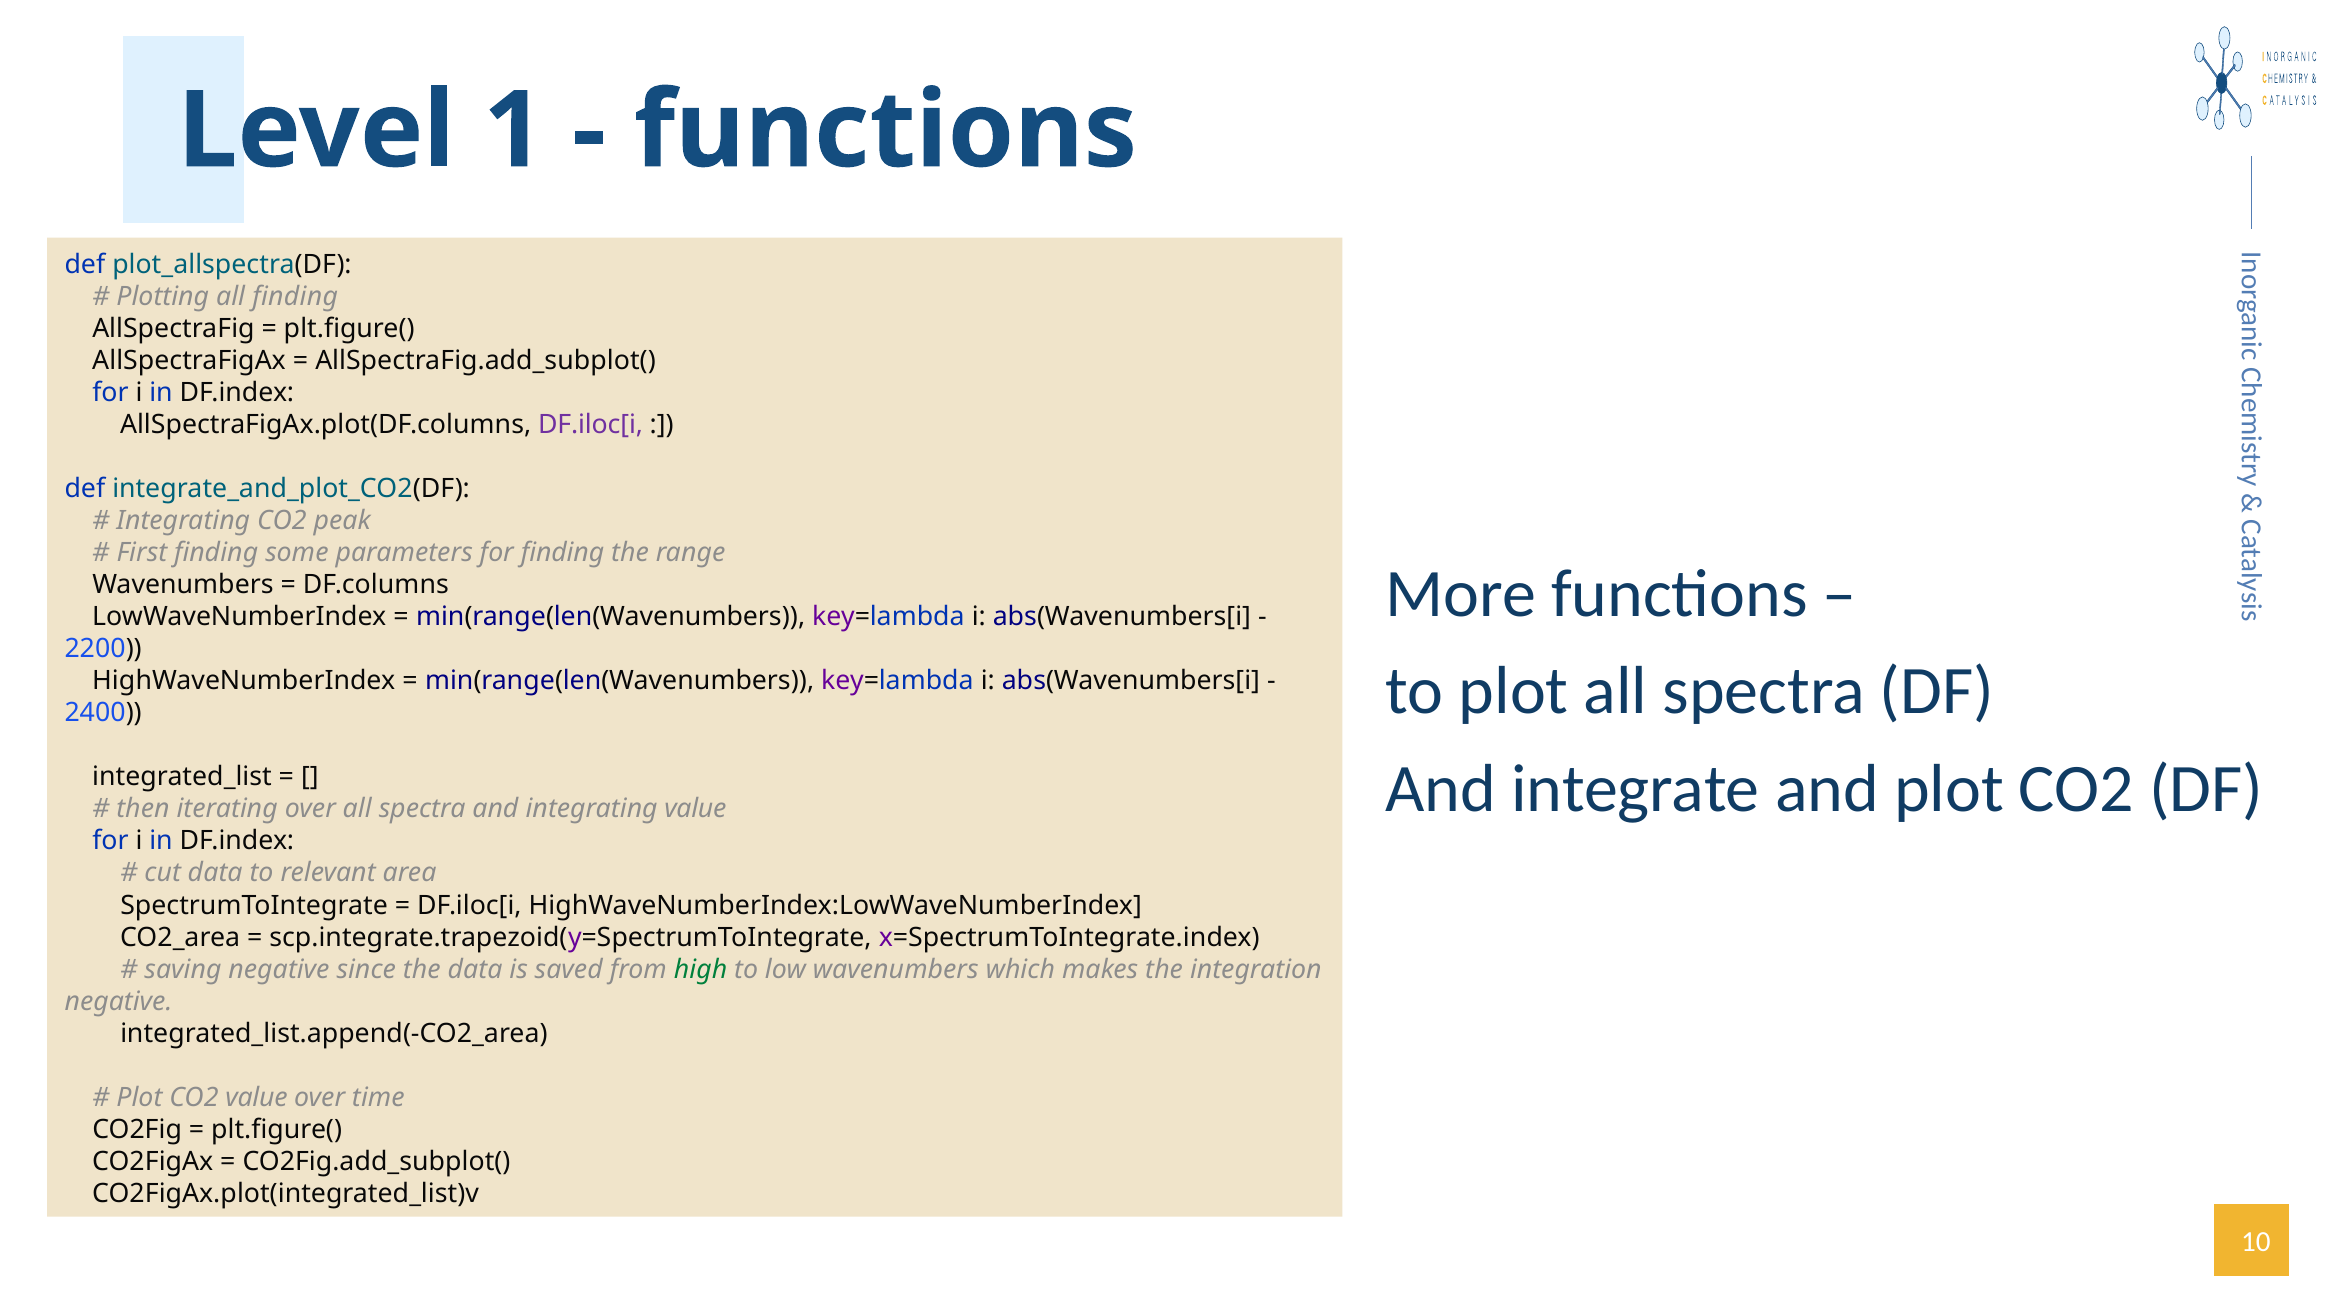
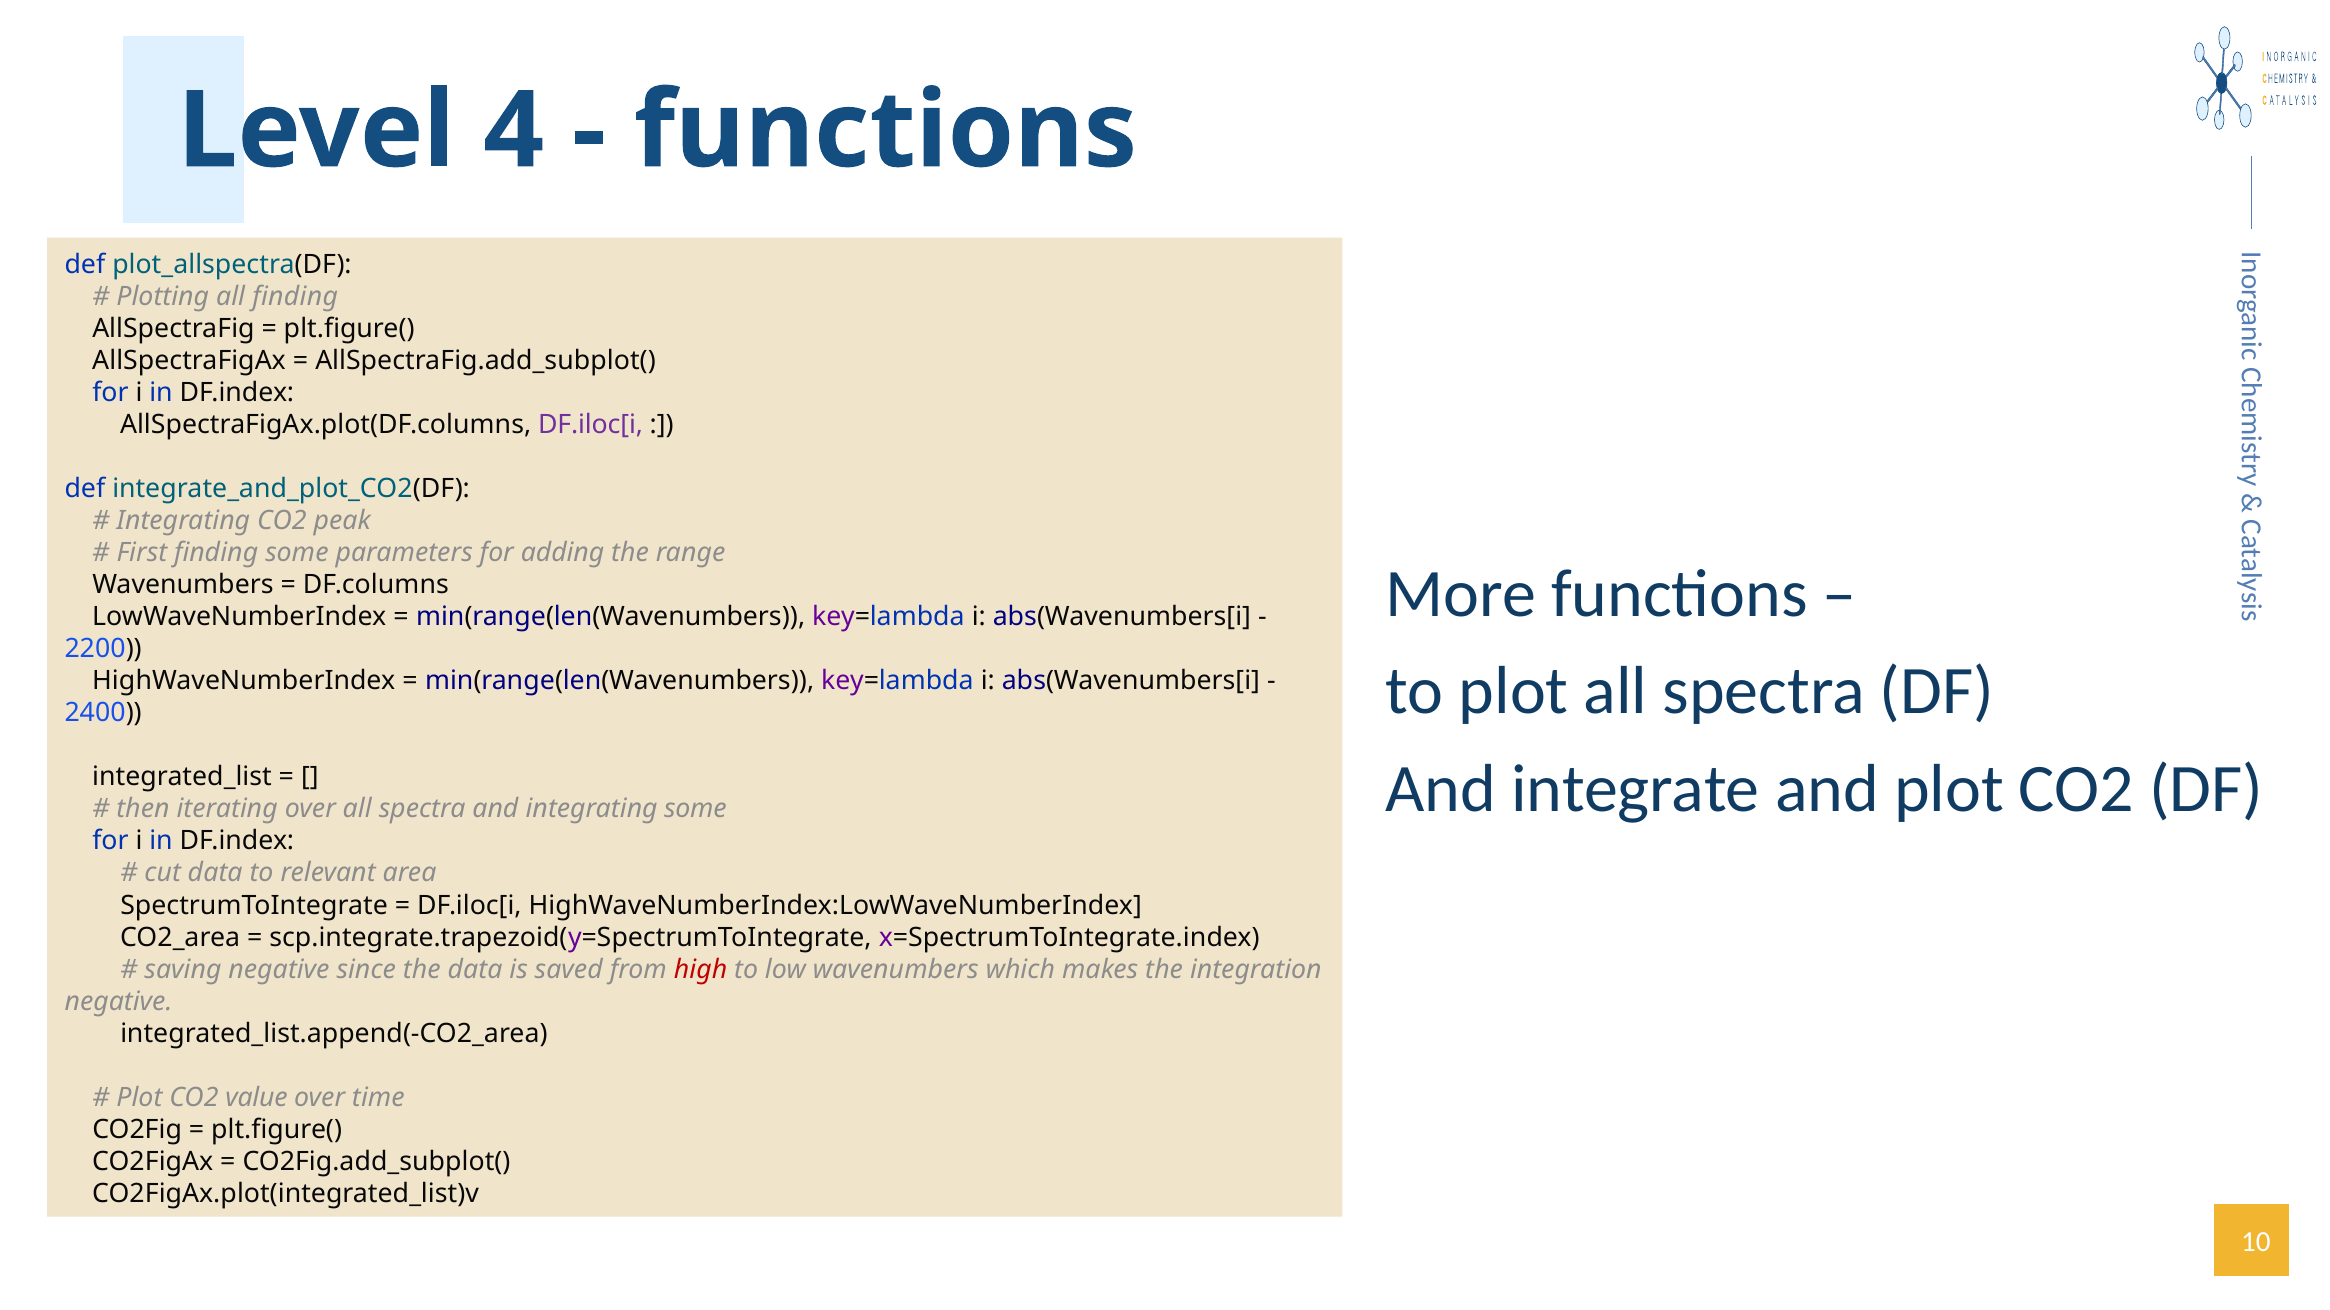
1: 1 -> 4
for finding: finding -> adding
integrating value: value -> some
high colour: green -> red
